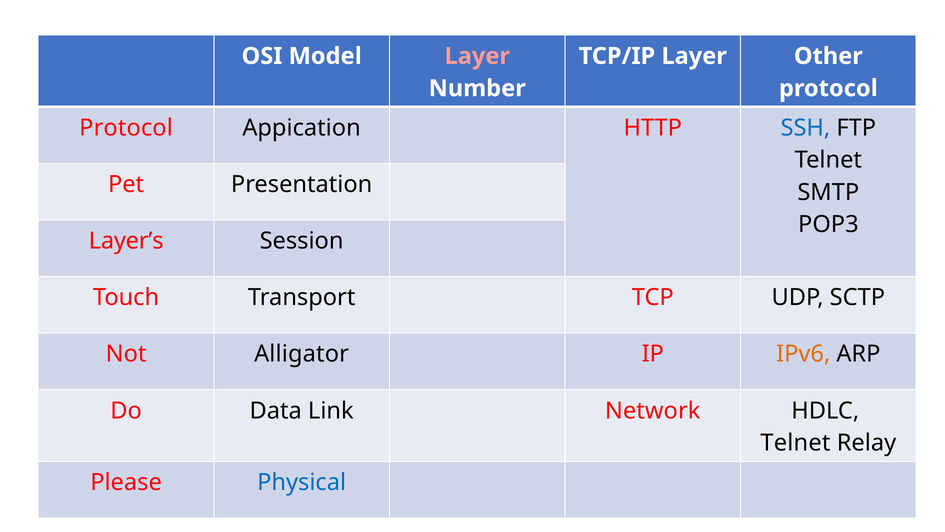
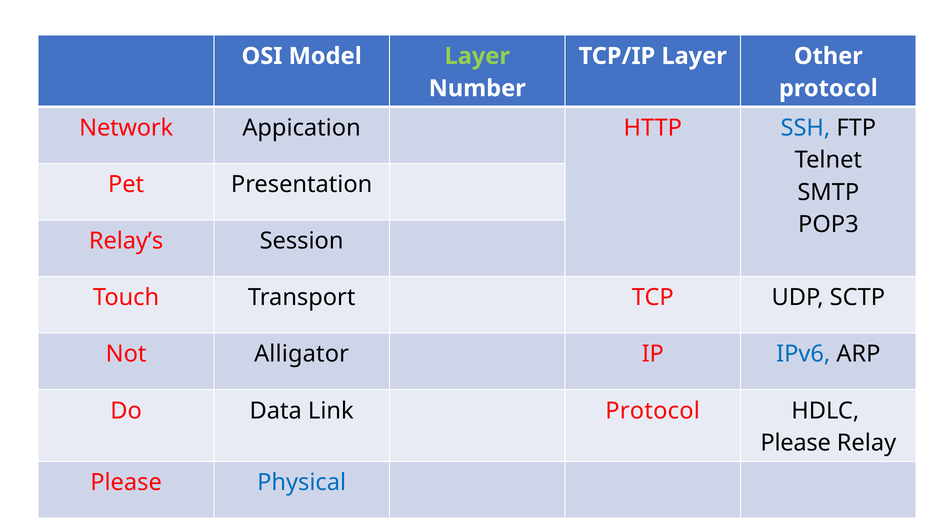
Layer at (477, 56) colour: pink -> light green
Protocol at (126, 128): Protocol -> Network
Layer’s: Layer’s -> Relay’s
IPv6 colour: orange -> blue
Link Network: Network -> Protocol
Telnet at (795, 443): Telnet -> Please
